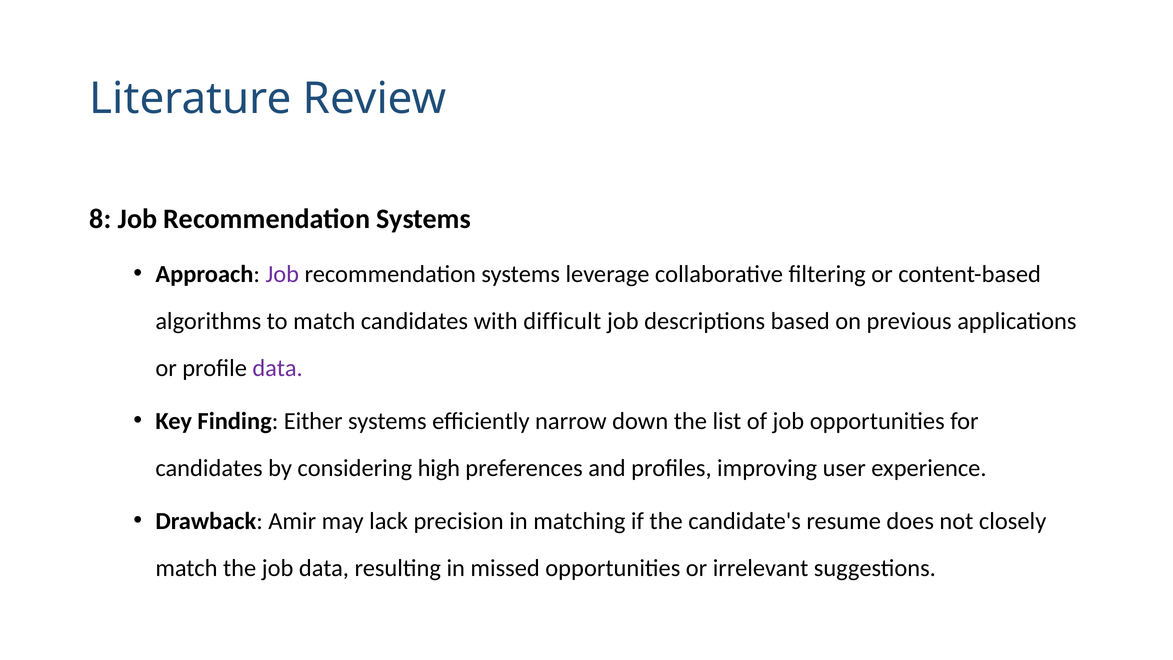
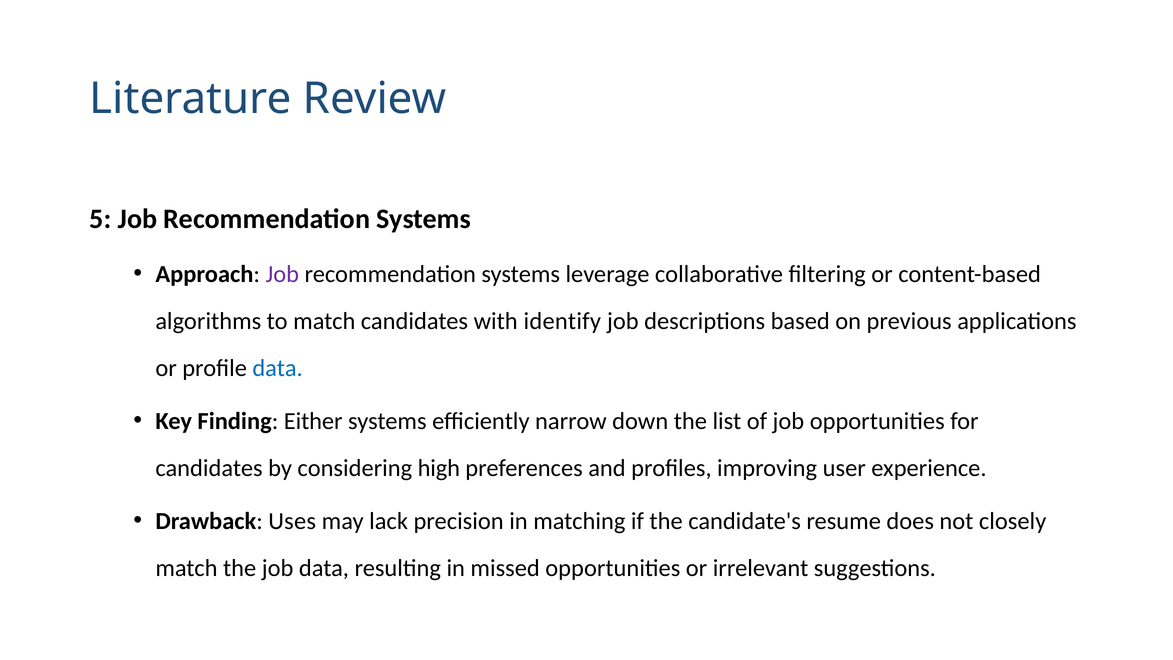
8: 8 -> 5
difficult: difficult -> identify
data at (278, 368) colour: purple -> blue
Amir: Amir -> Uses
